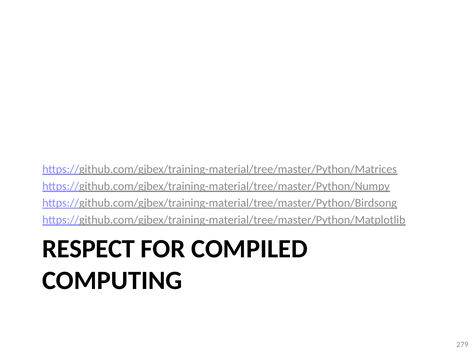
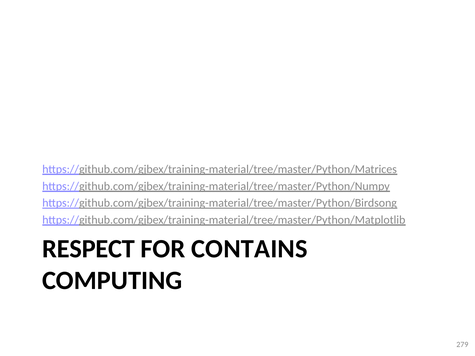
COMPILED: COMPILED -> CONTAINS
